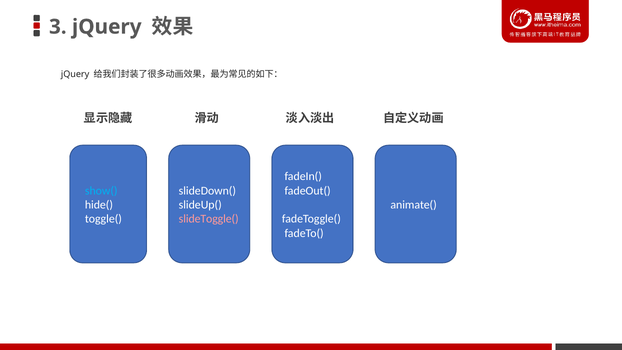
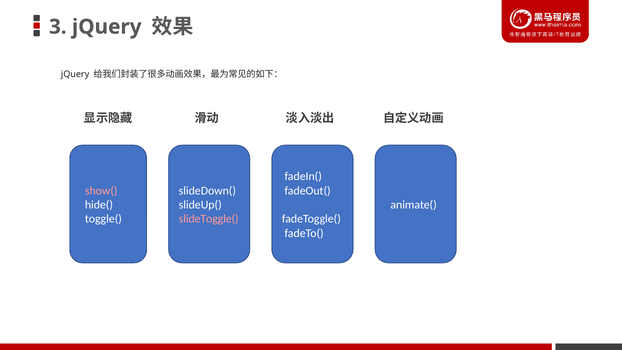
show( colour: light blue -> pink
